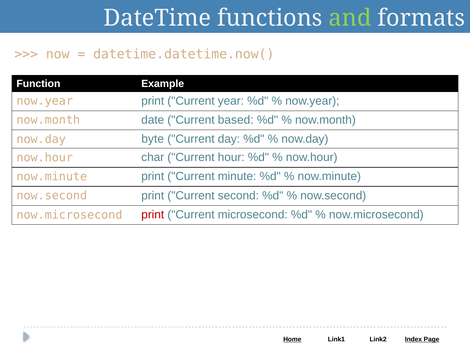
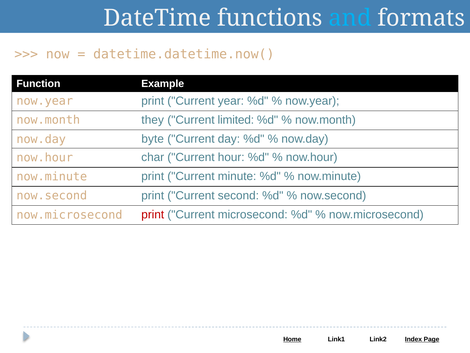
and colour: light green -> light blue
date: date -> they
based: based -> limited
